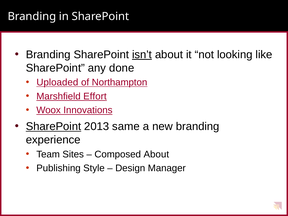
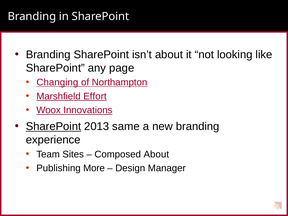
isn’t underline: present -> none
done: done -> page
Uploaded: Uploaded -> Changing
Style: Style -> More
